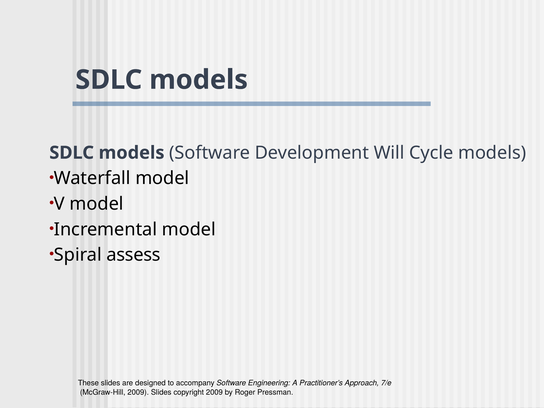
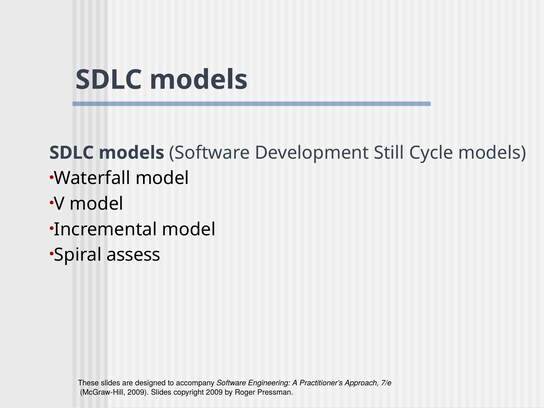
Will: Will -> Still
